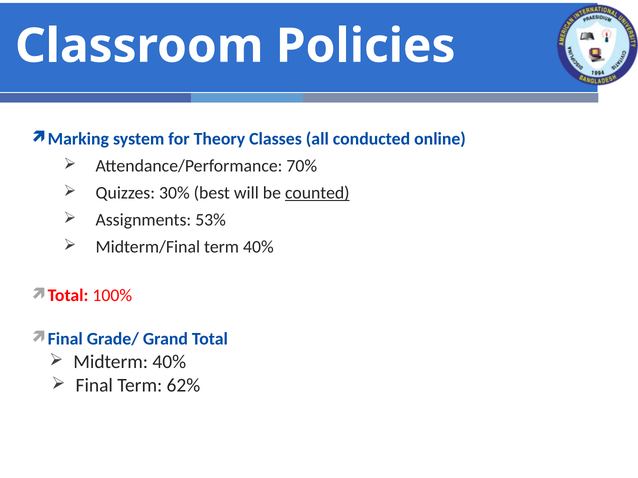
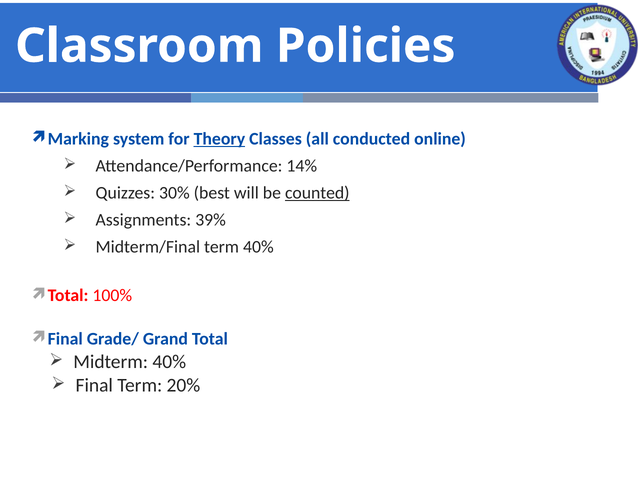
Theory underline: none -> present
70%: 70% -> 14%
53%: 53% -> 39%
62%: 62% -> 20%
